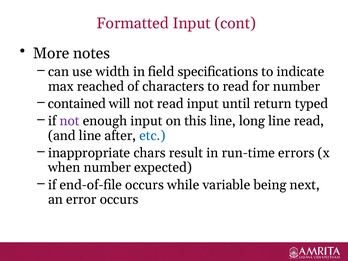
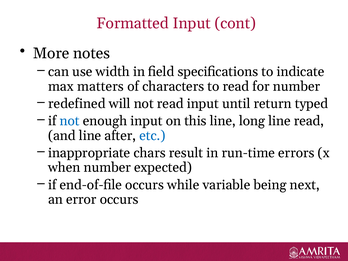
reached: reached -> matters
contained: contained -> redefined
not at (70, 121) colour: purple -> blue
